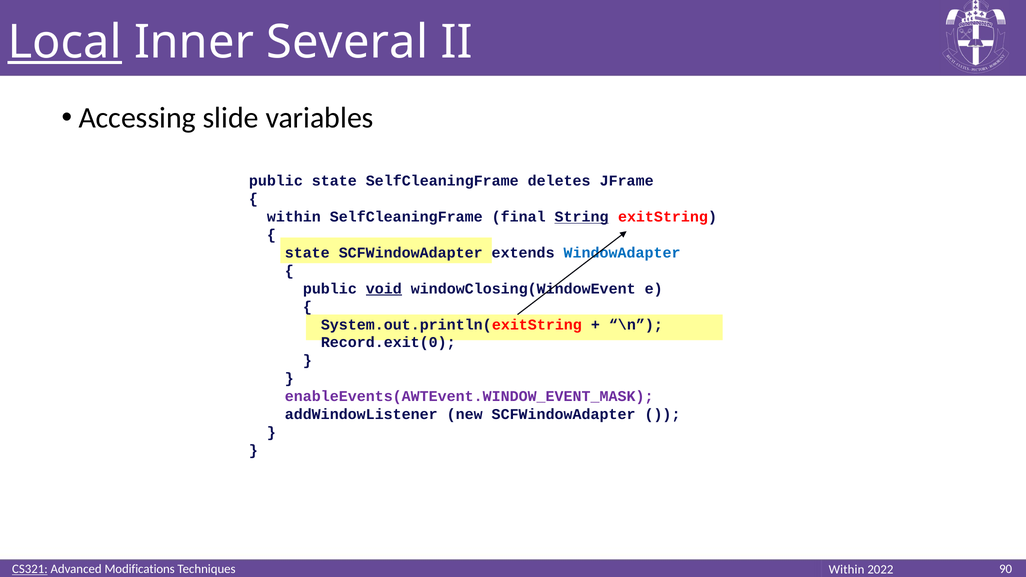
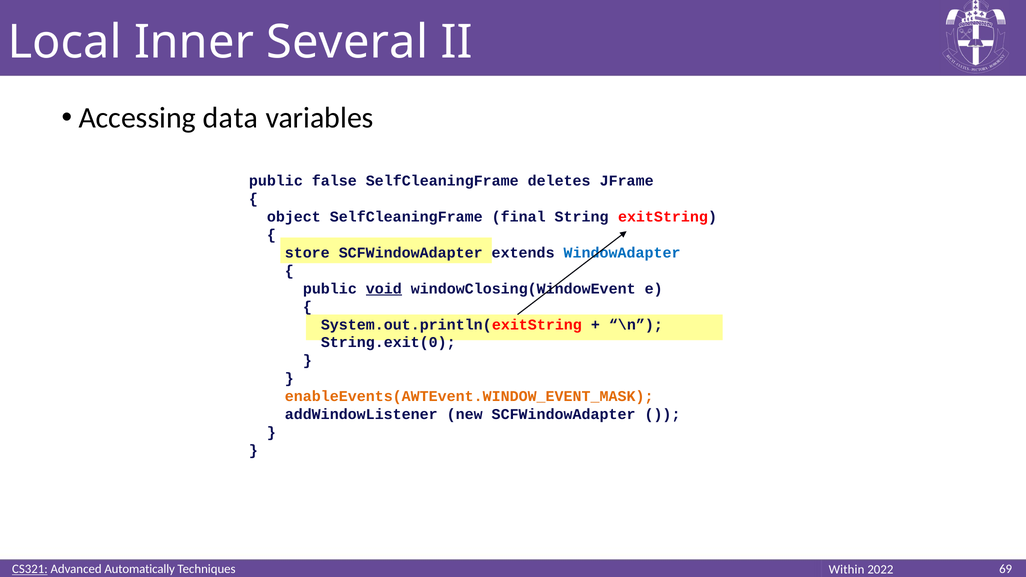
Local underline: present -> none
slide: slide -> data
public state: state -> false
within at (294, 217): within -> object
String underline: present -> none
state at (307, 253): state -> store
Record.exit(0: Record.exit(0 -> String.exit(0
enableEvents(AWTEvent.WINDOW_EVENT_MASK colour: purple -> orange
Modifications: Modifications -> Automatically
90: 90 -> 69
